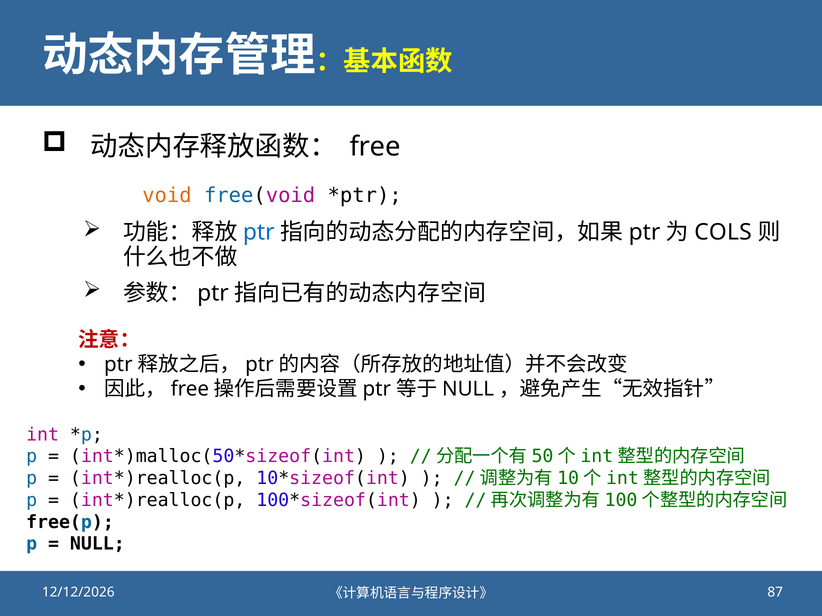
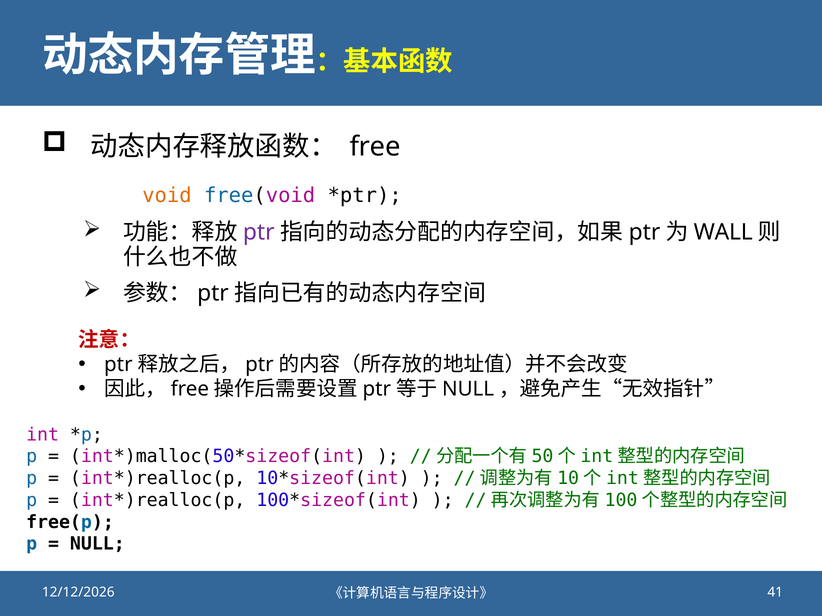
ptr at (259, 233) colour: blue -> purple
COLS: COLS -> WALL
87: 87 -> 41
